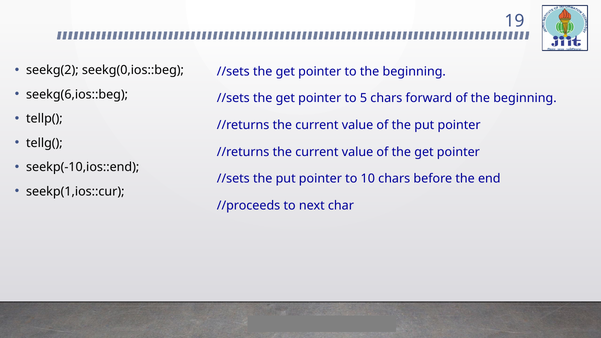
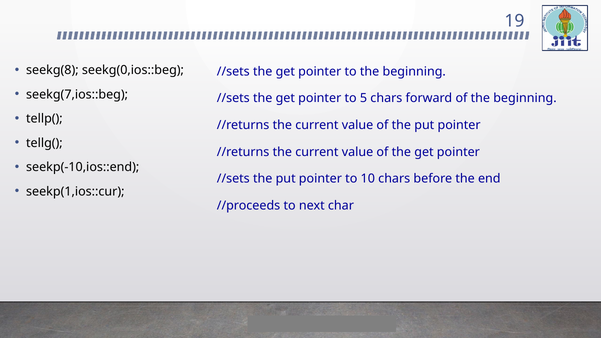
seekg(2: seekg(2 -> seekg(8
seekg(6,ios::beg: seekg(6,ios::beg -> seekg(7,ios::beg
